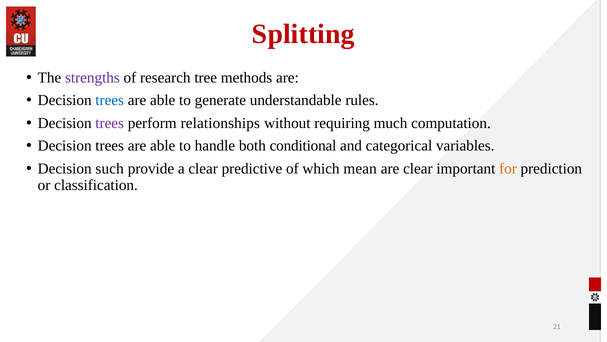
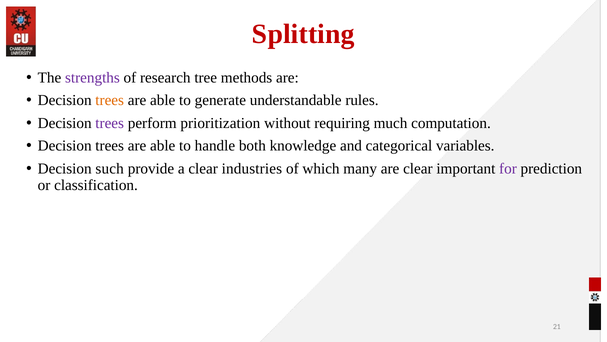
trees at (110, 100) colour: blue -> orange
relationships: relationships -> prioritization
conditional: conditional -> knowledge
predictive: predictive -> industries
mean: mean -> many
for colour: orange -> purple
